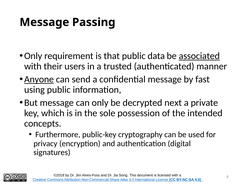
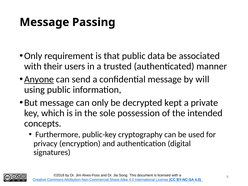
associated underline: present -> none
fast: fast -> will
next: next -> kept
